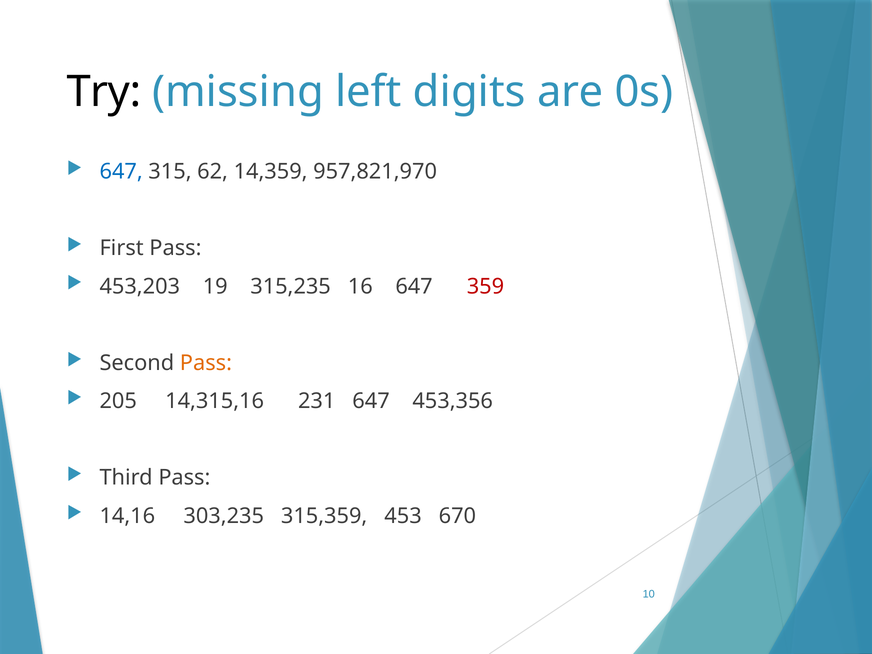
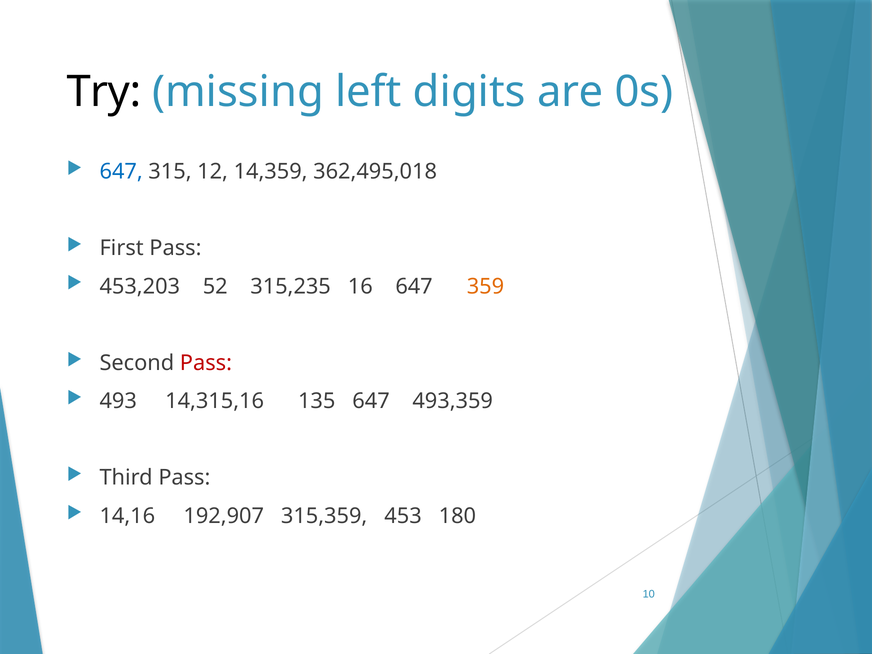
62: 62 -> 12
957,821,970: 957,821,970 -> 362,495,018
19: 19 -> 52
359 colour: red -> orange
Pass at (206, 363) colour: orange -> red
205: 205 -> 493
231: 231 -> 135
453,356: 453,356 -> 493,359
303,235: 303,235 -> 192,907
670: 670 -> 180
